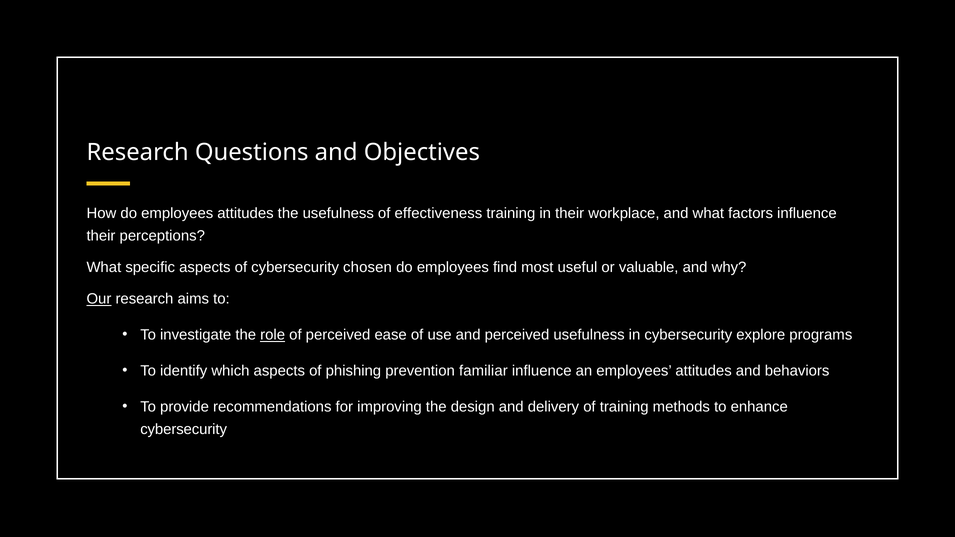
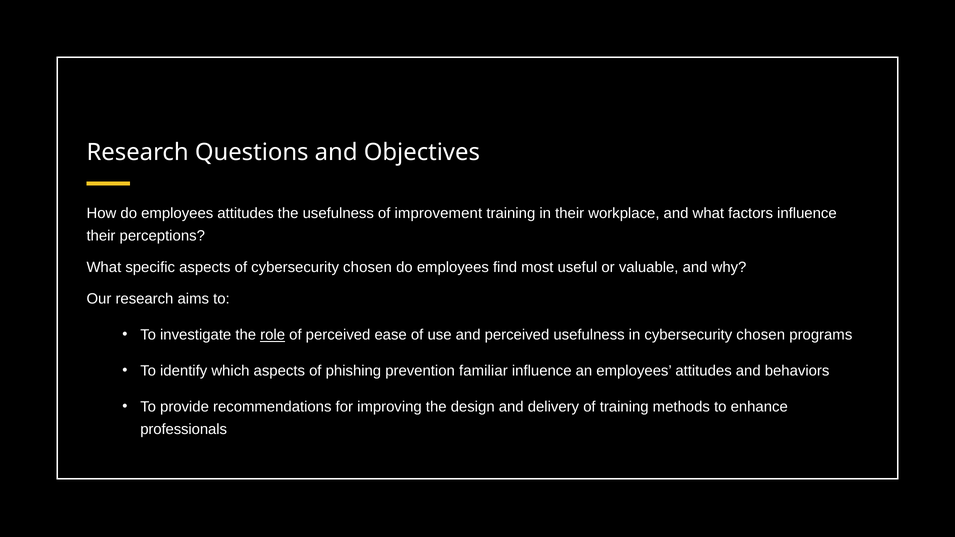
effectiveness: effectiveness -> improvement
Our underline: present -> none
in cybersecurity explore: explore -> chosen
cybersecurity at (184, 429): cybersecurity -> professionals
